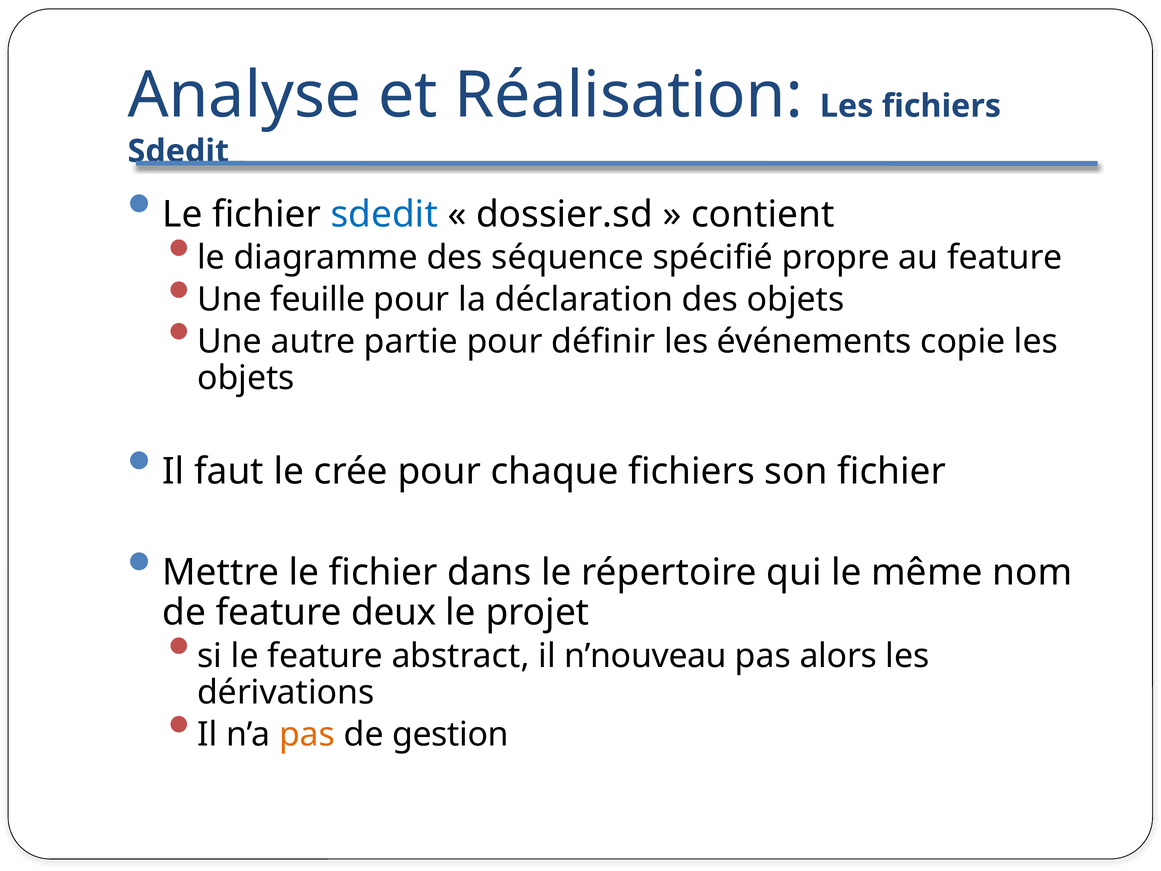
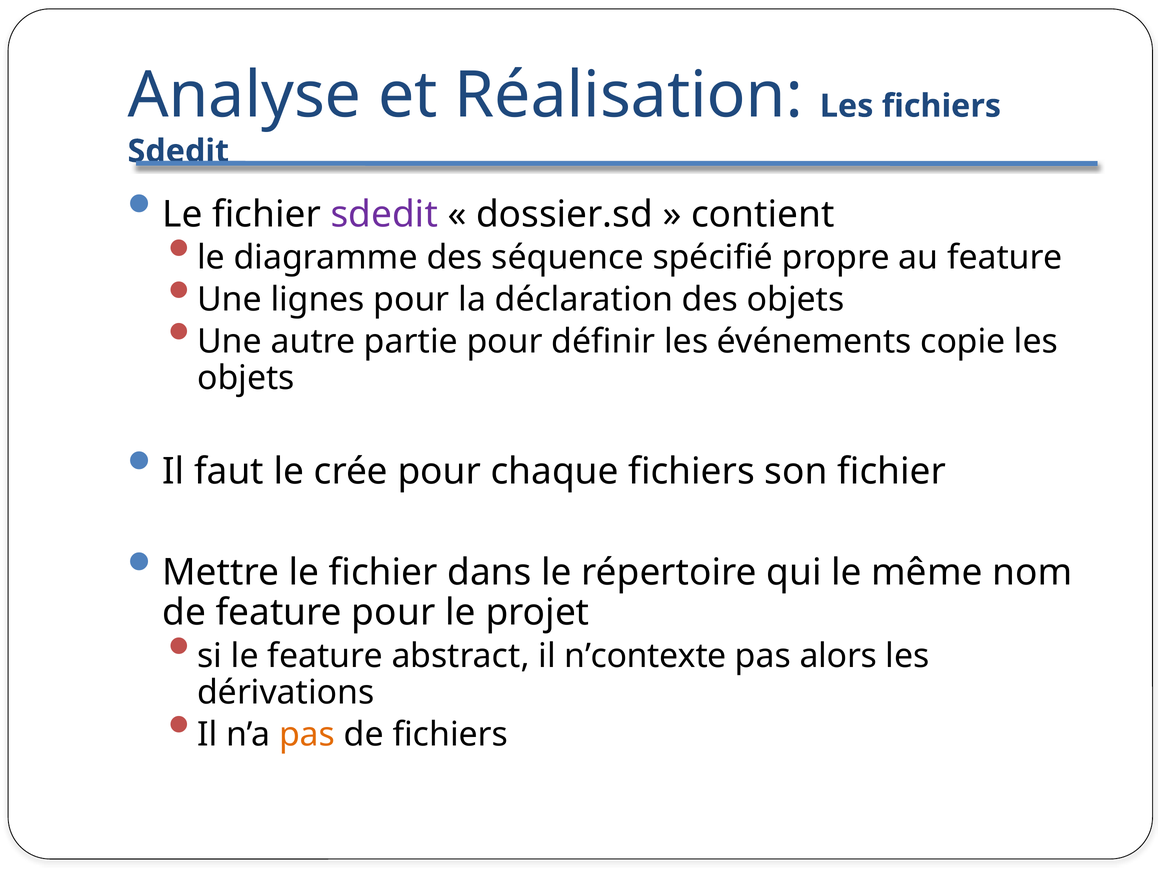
sdedit at (384, 214) colour: blue -> purple
feuille: feuille -> lignes
feature deux: deux -> pour
n’nouveau: n’nouveau -> n’contexte
de gestion: gestion -> fichiers
